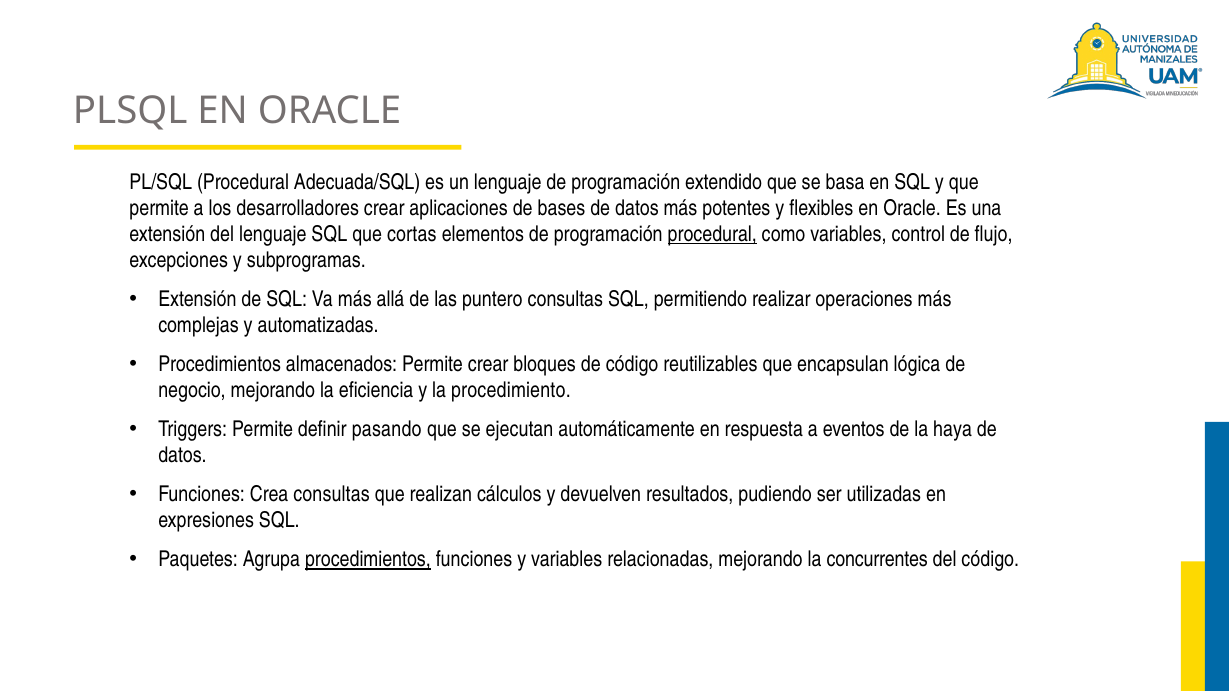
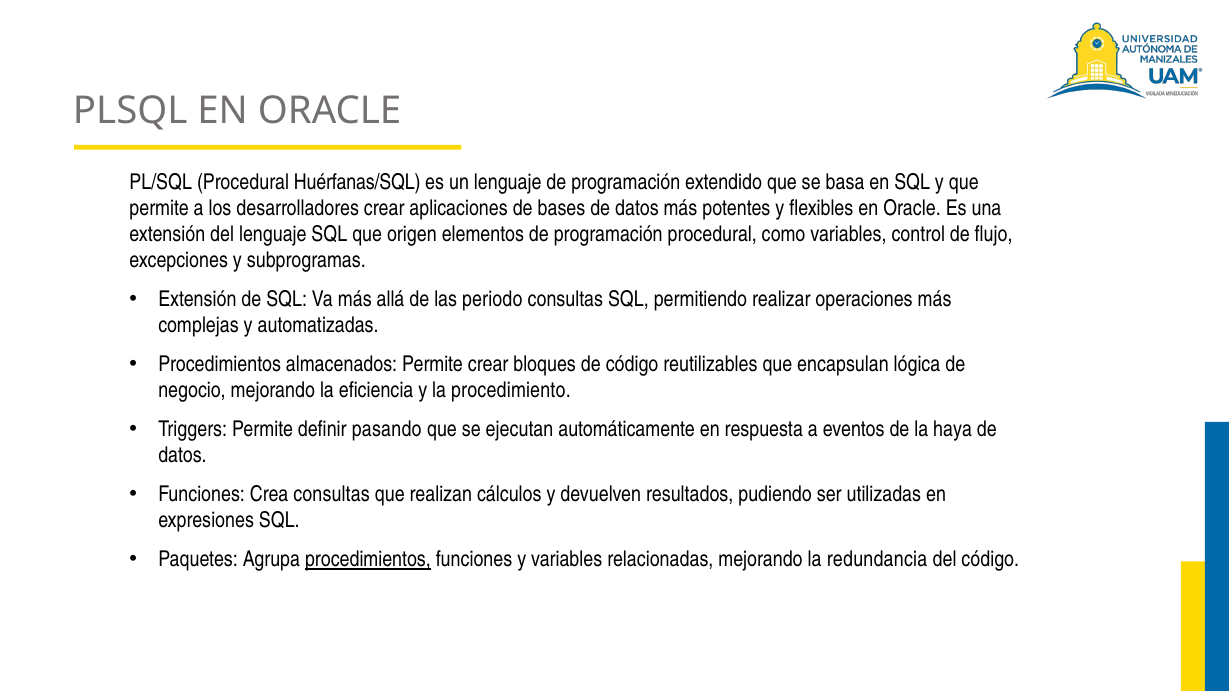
Adecuada/SQL: Adecuada/SQL -> Huérfanas/SQL
cortas: cortas -> origen
procedural at (712, 235) underline: present -> none
puntero: puntero -> periodo
concurrentes: concurrentes -> redundancia
